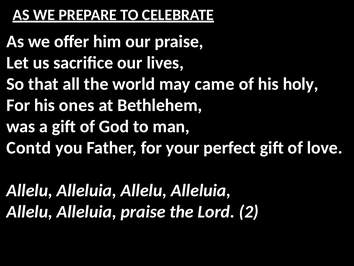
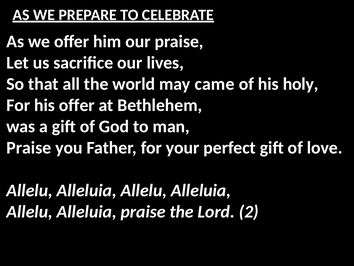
his ones: ones -> offer
Contd at (29, 148): Contd -> Praise
